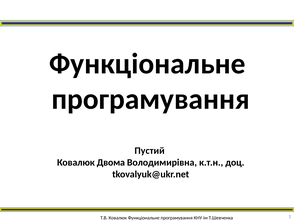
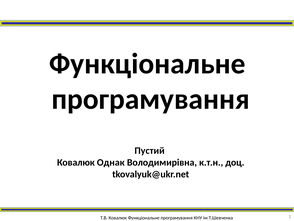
Двома: Двома -> Однак
